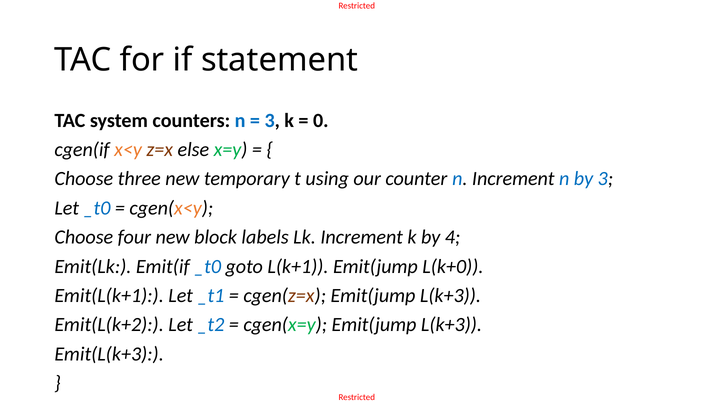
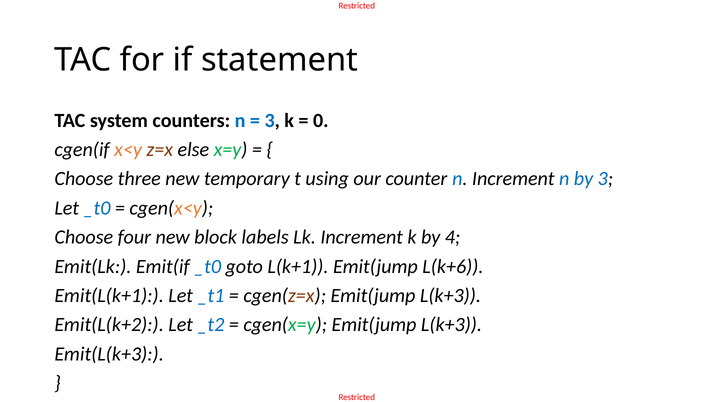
L(k+0: L(k+0 -> L(k+6
